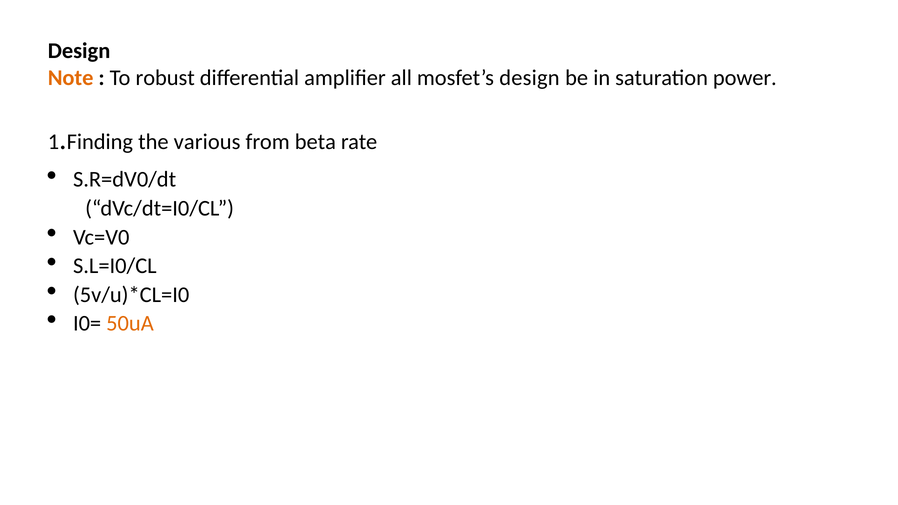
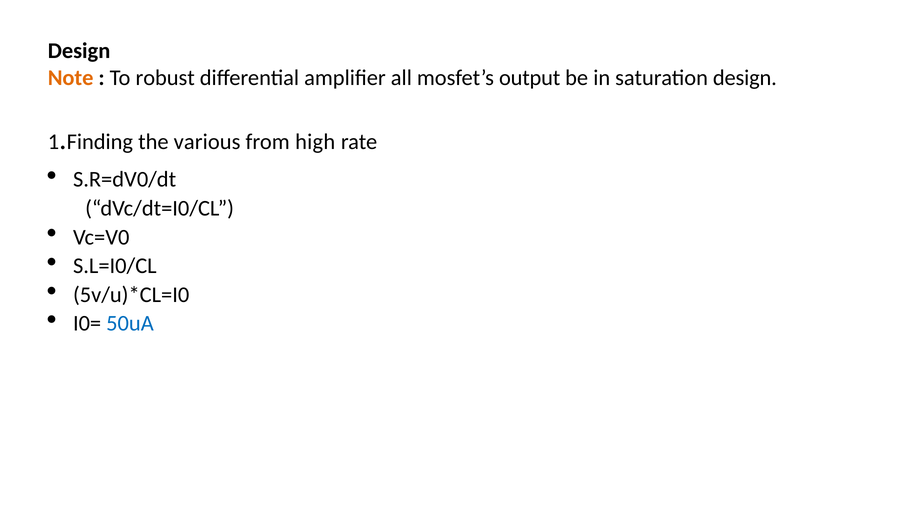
mosfet’s design: design -> output
saturation power: power -> design
beta: beta -> high
50uA colour: orange -> blue
